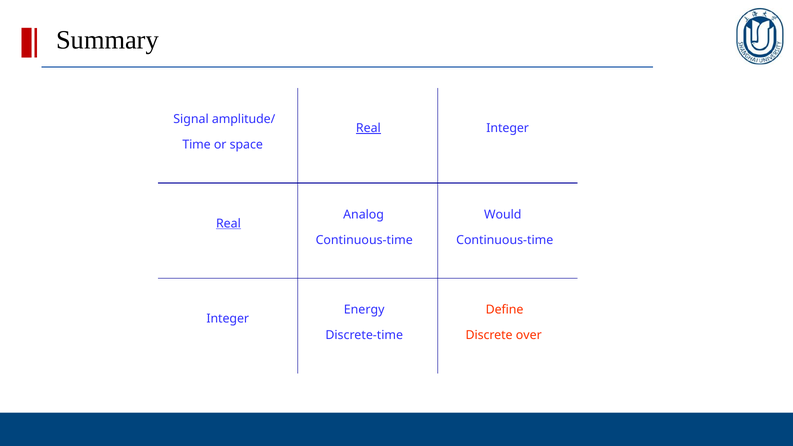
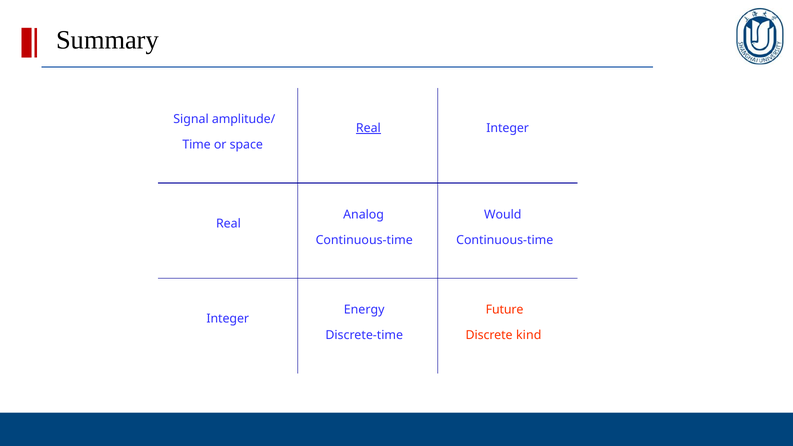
Real at (228, 223) underline: present -> none
Define: Define -> Future
over: over -> kind
